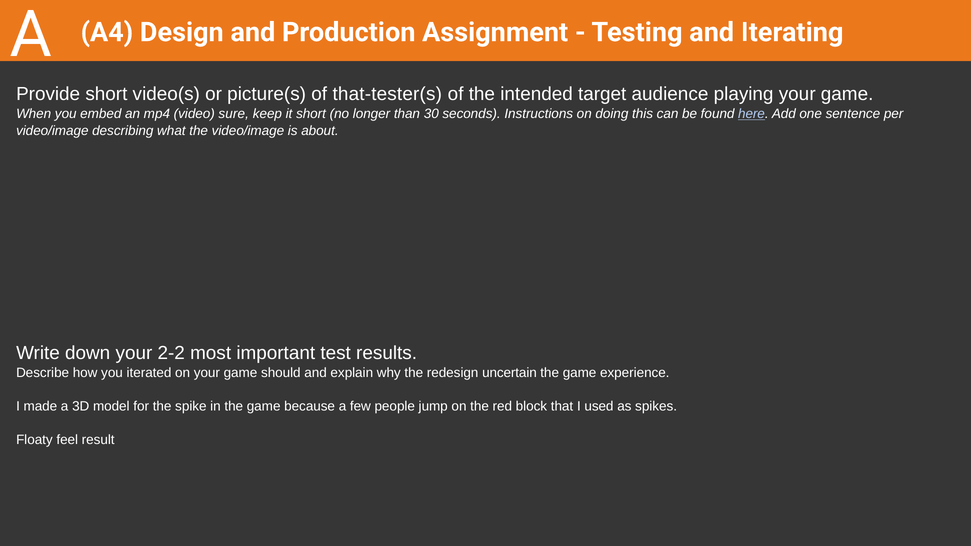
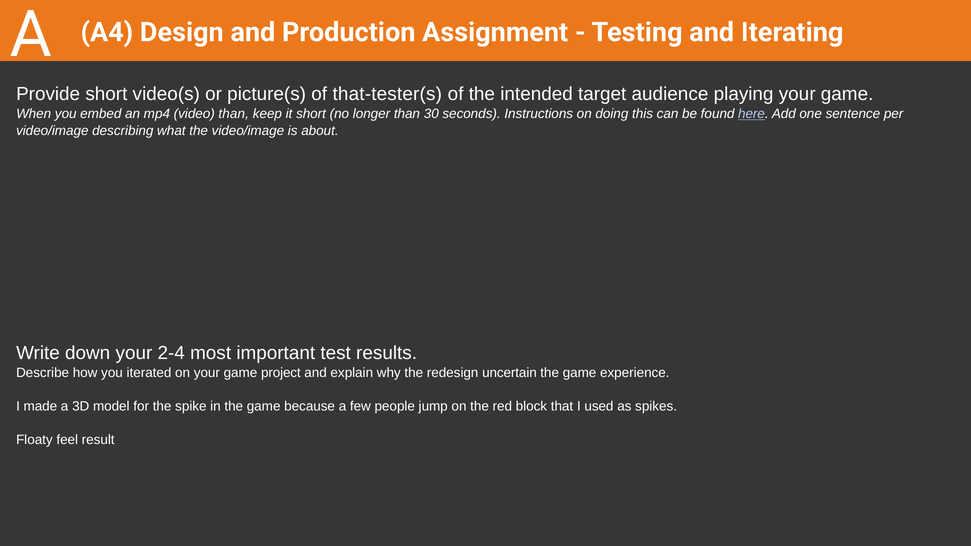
video sure: sure -> than
2-2: 2-2 -> 2-4
should: should -> project
